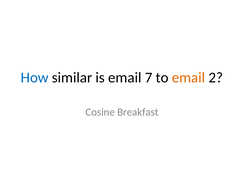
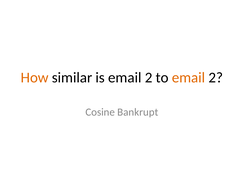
How colour: blue -> orange
is email 7: 7 -> 2
Breakfast: Breakfast -> Bankrupt
